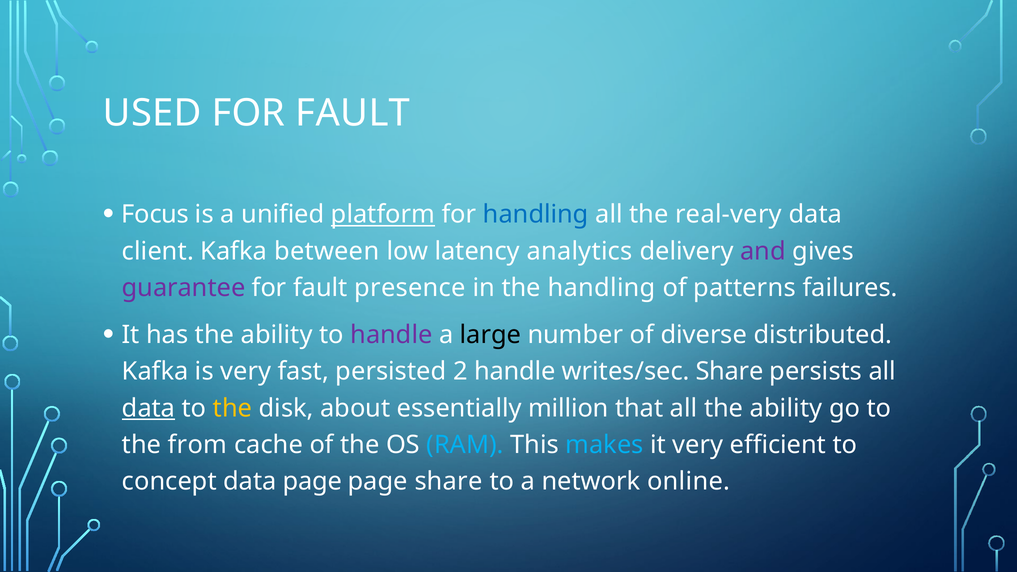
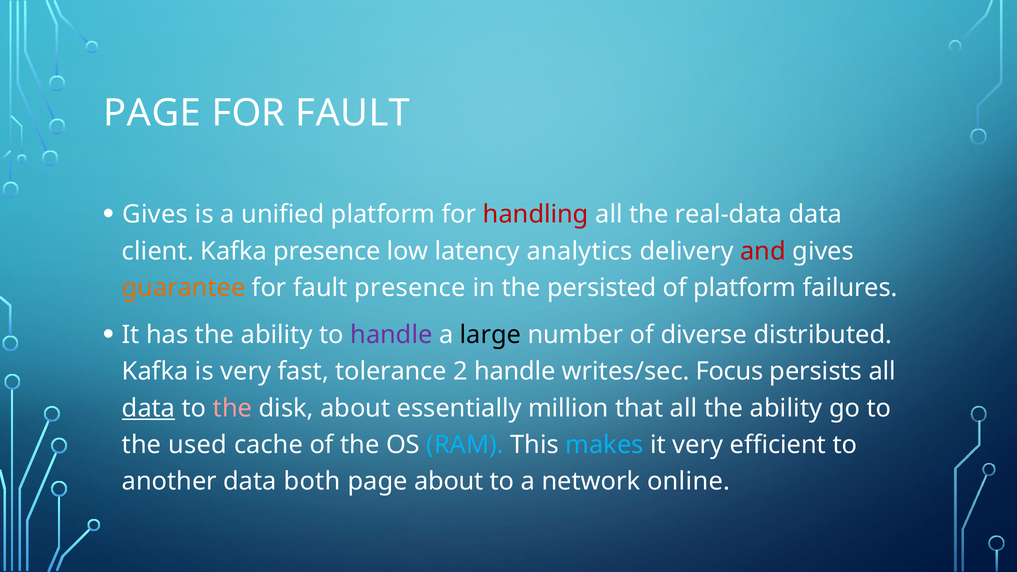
USED at (152, 113): USED -> PAGE
Focus at (155, 215): Focus -> Gives
platform at (383, 215) underline: present -> none
handling at (536, 215) colour: blue -> red
real-very: real-very -> real-data
Kafka between: between -> presence
and colour: purple -> red
guarantee colour: purple -> orange
the handling: handling -> persisted
of patterns: patterns -> platform
persisted: persisted -> tolerance
writes/sec Share: Share -> Focus
the at (233, 408) colour: yellow -> pink
from: from -> used
concept: concept -> another
data page: page -> both
page share: share -> about
